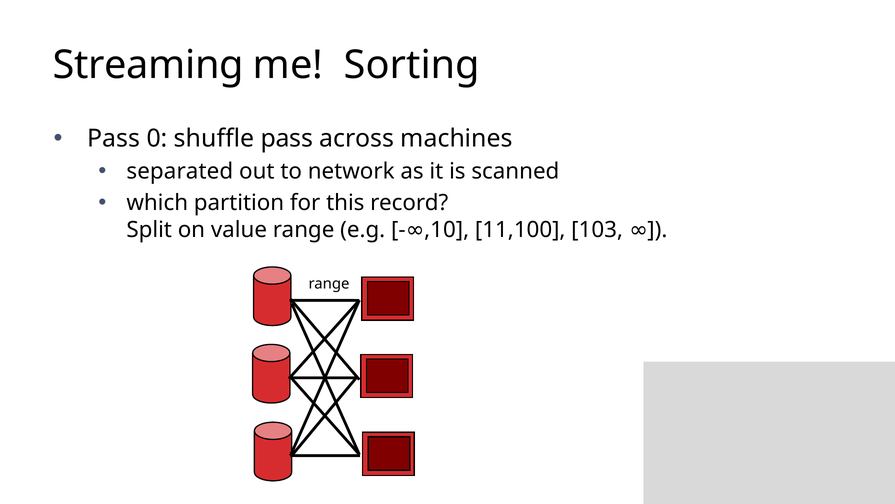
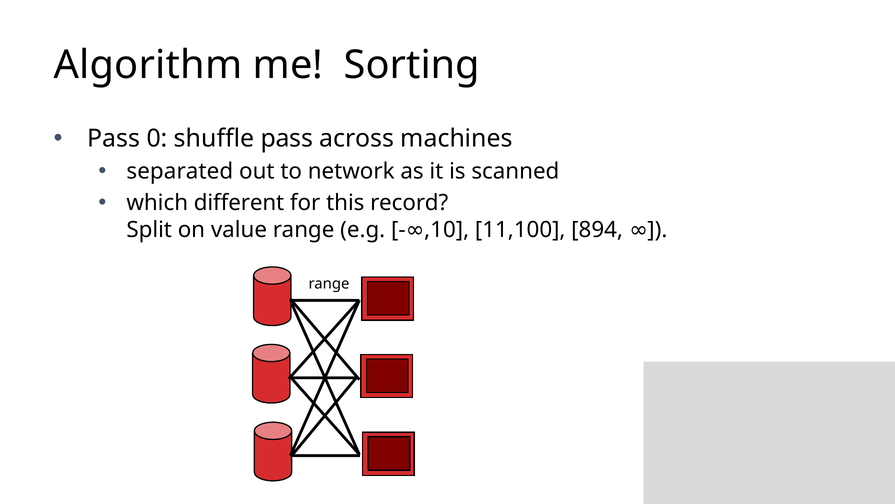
Streaming: Streaming -> Algorithm
partition: partition -> different
103: 103 -> 894
